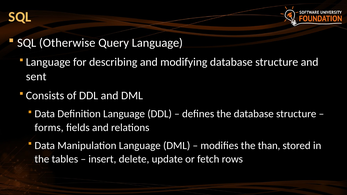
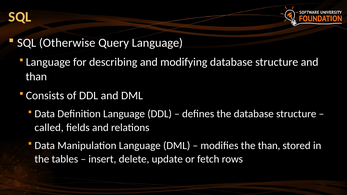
sent at (36, 77): sent -> than
forms: forms -> called
